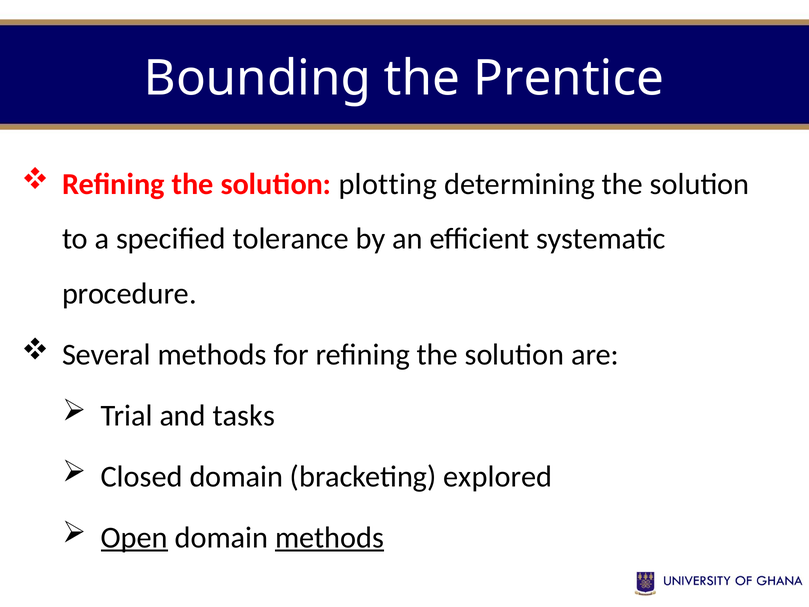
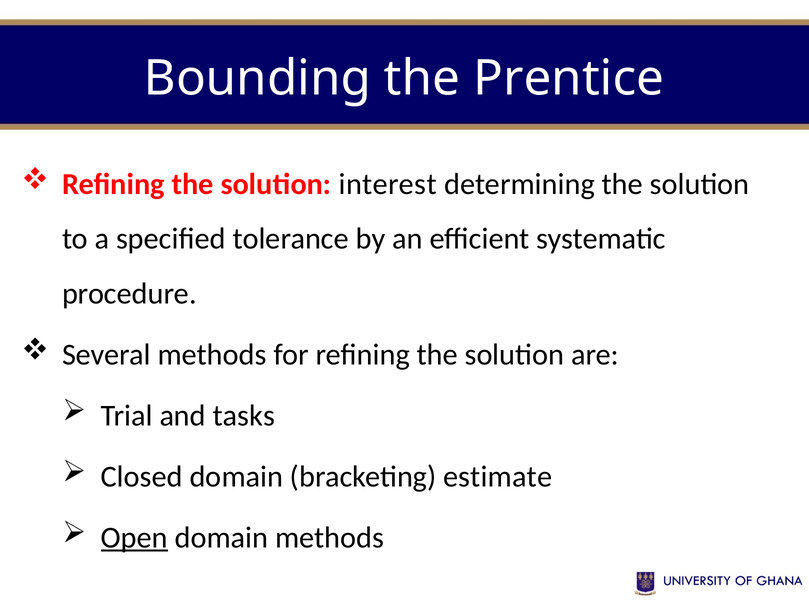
plotting: plotting -> interest
explored: explored -> estimate
methods at (330, 537) underline: present -> none
